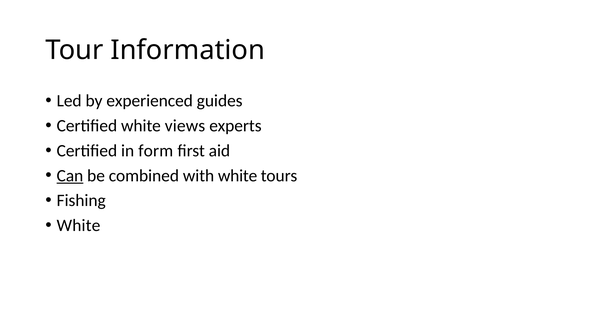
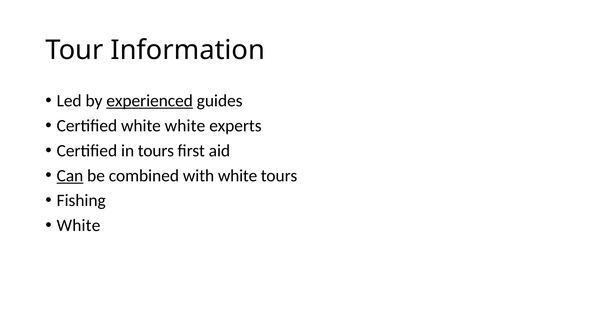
experienced underline: none -> present
white views: views -> white
in form: form -> tours
